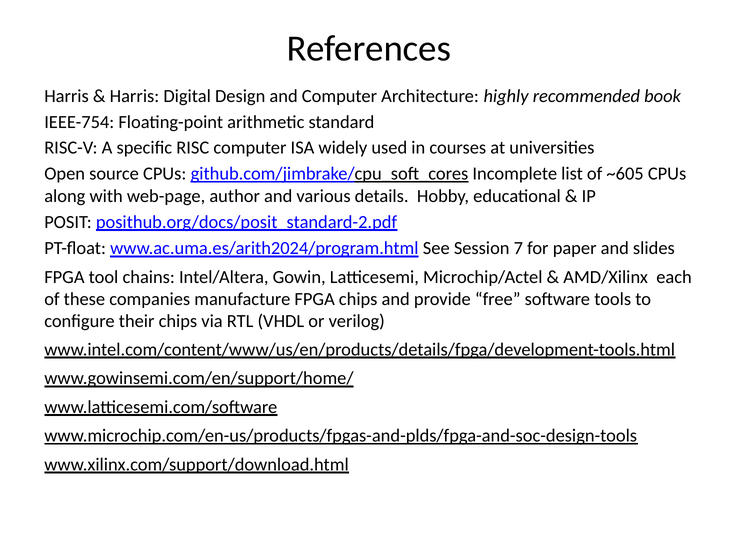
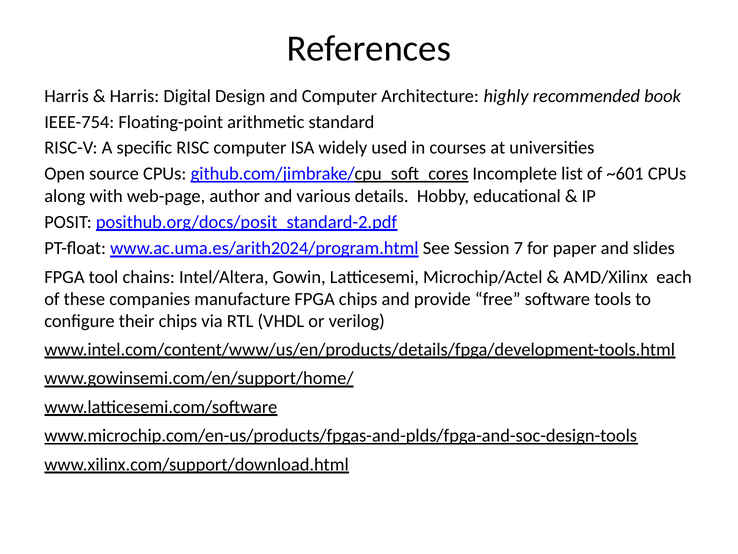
~605: ~605 -> ~601
